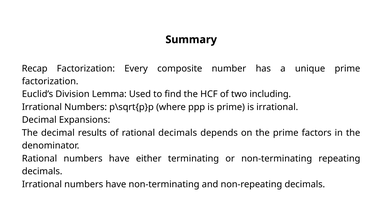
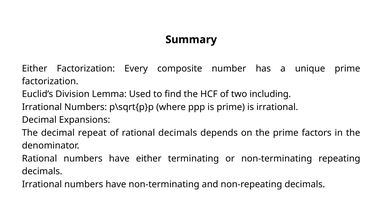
Recap at (35, 68): Recap -> Either
results: results -> repeat
